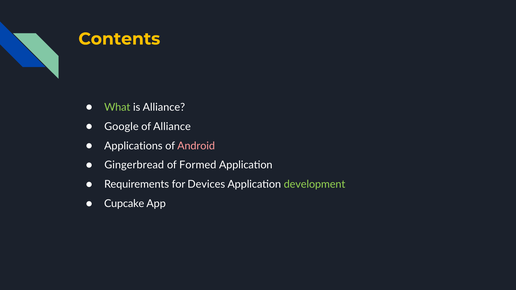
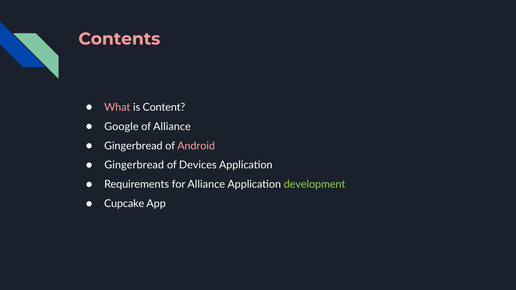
Contents colour: yellow -> pink
What colour: light green -> pink
is Alliance: Alliance -> Content
Applications at (133, 146): Applications -> Gingerbread
Formed: Formed -> Devices
for Devices: Devices -> Alliance
